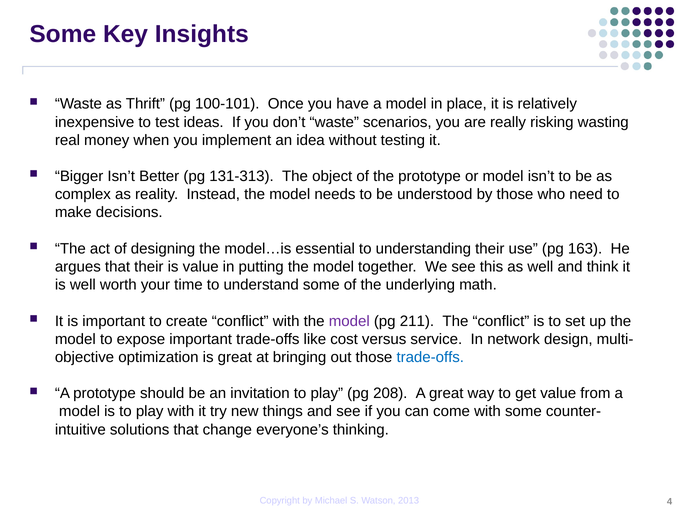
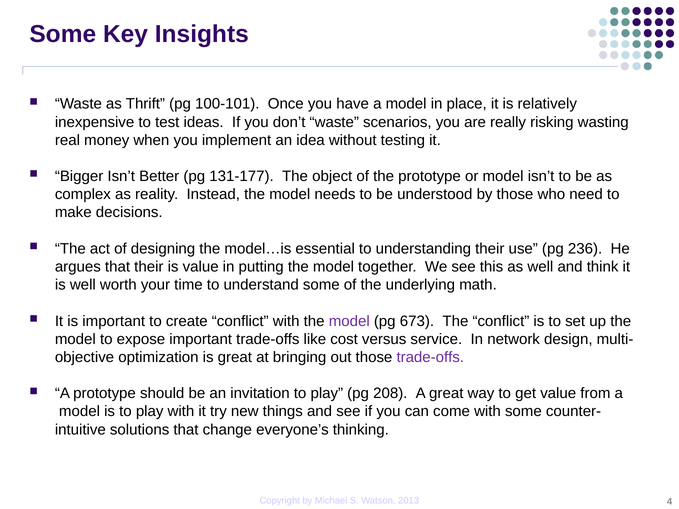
131-313: 131-313 -> 131-177
163: 163 -> 236
211: 211 -> 673
trade-offs at (430, 357) colour: blue -> purple
